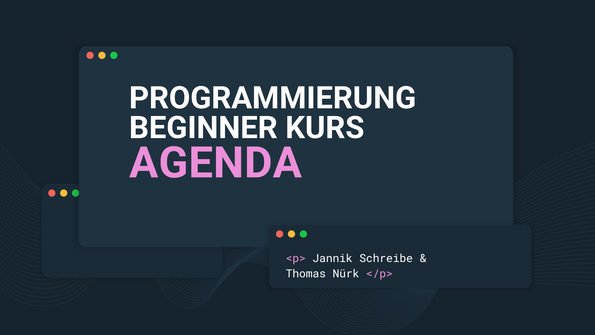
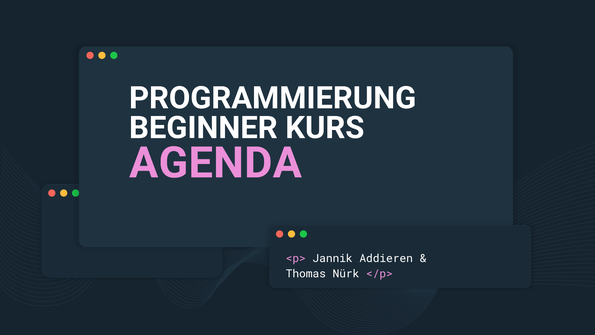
Schreibe: Schreibe -> Addieren
